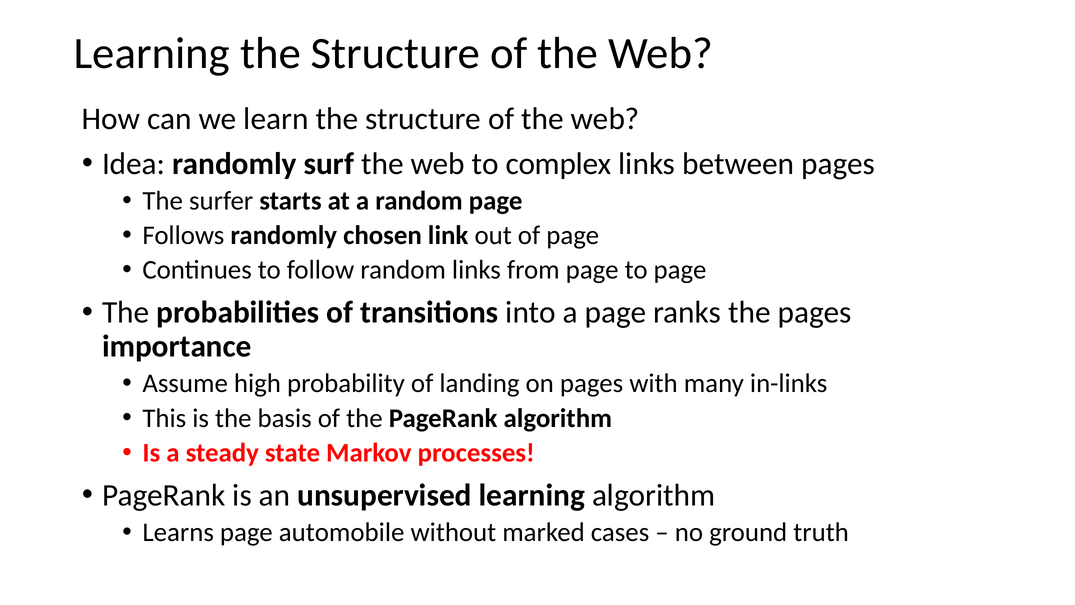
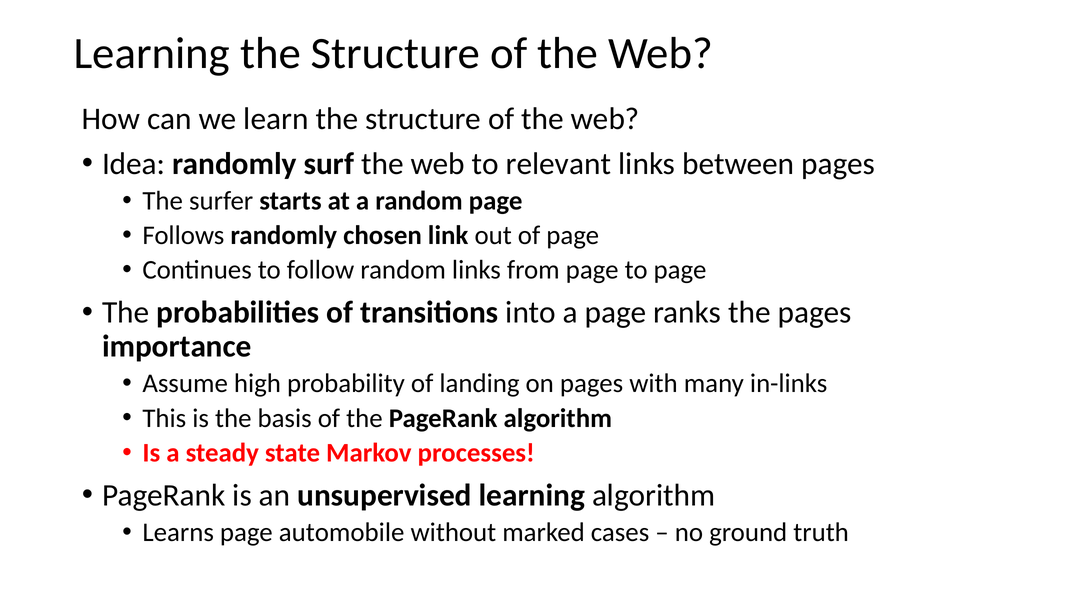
complex: complex -> relevant
